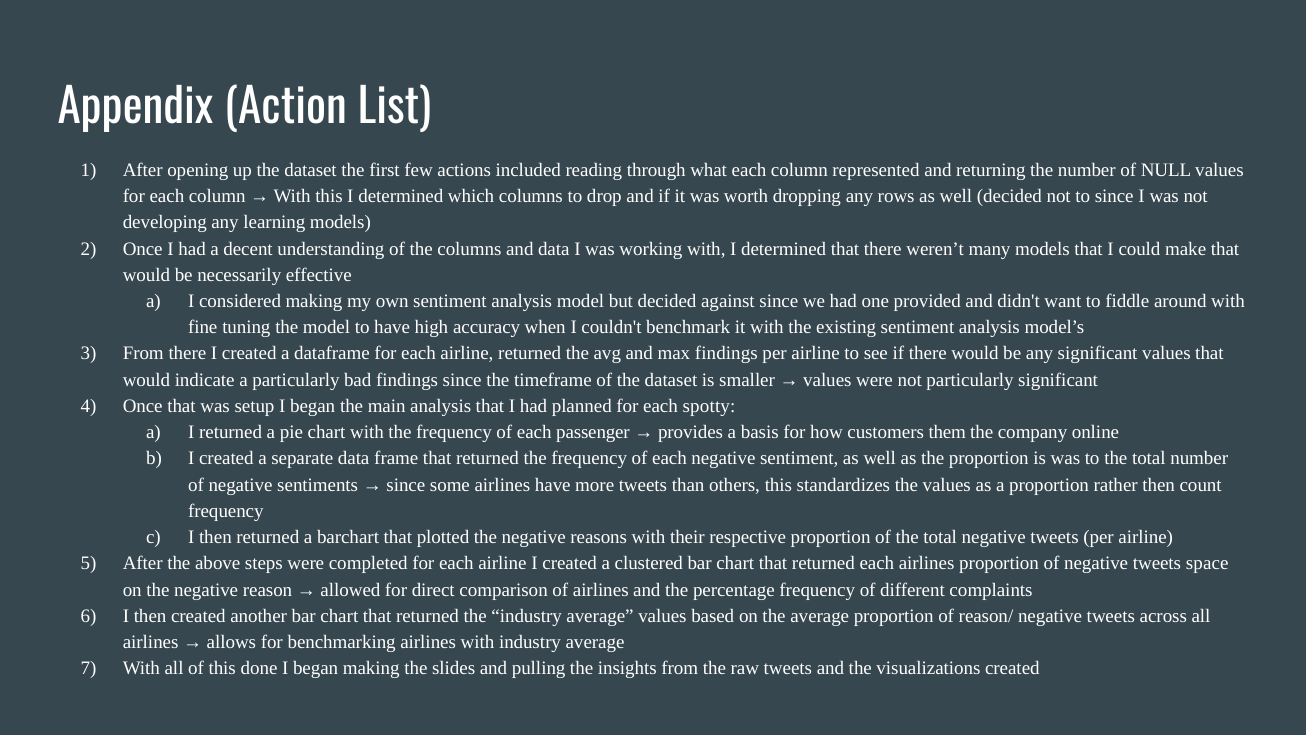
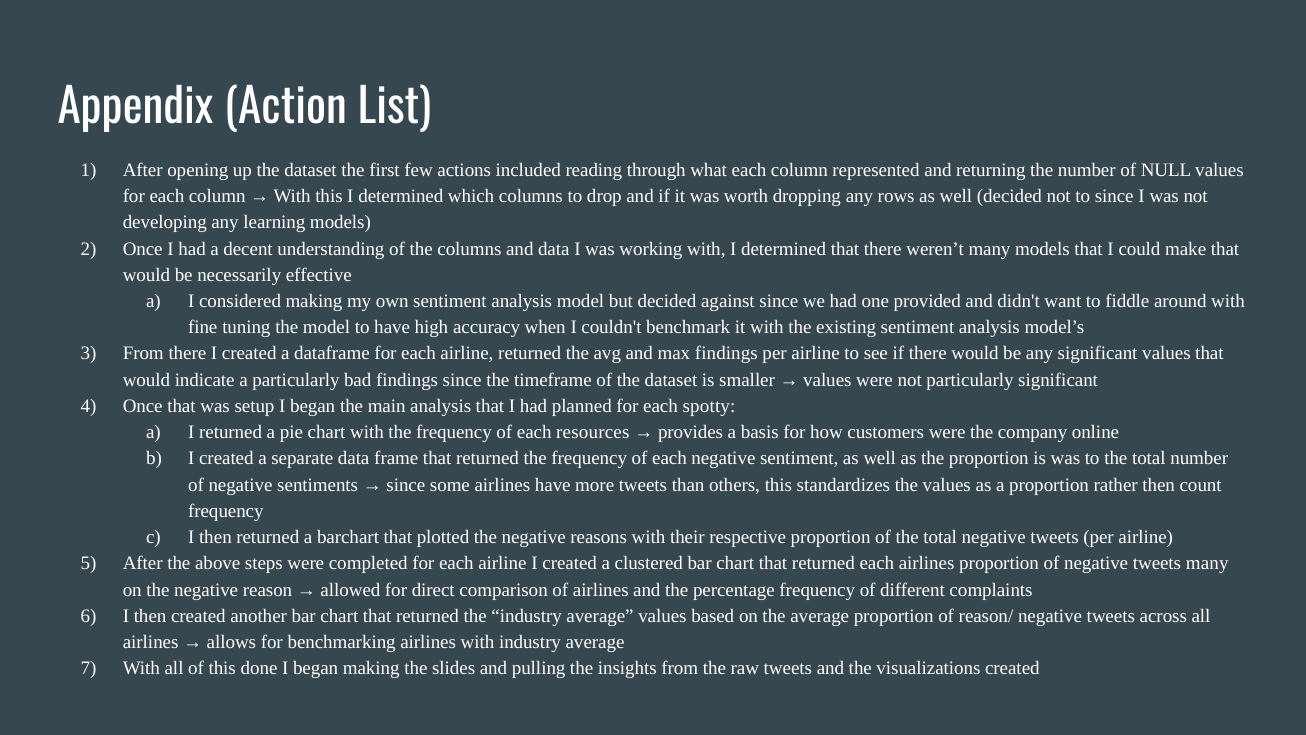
passenger: passenger -> resources
customers them: them -> were
tweets space: space -> many
